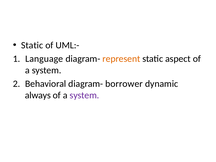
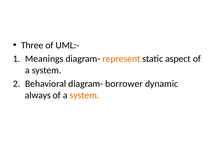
Static at (32, 45): Static -> Three
Language: Language -> Meanings
system at (84, 95) colour: purple -> orange
